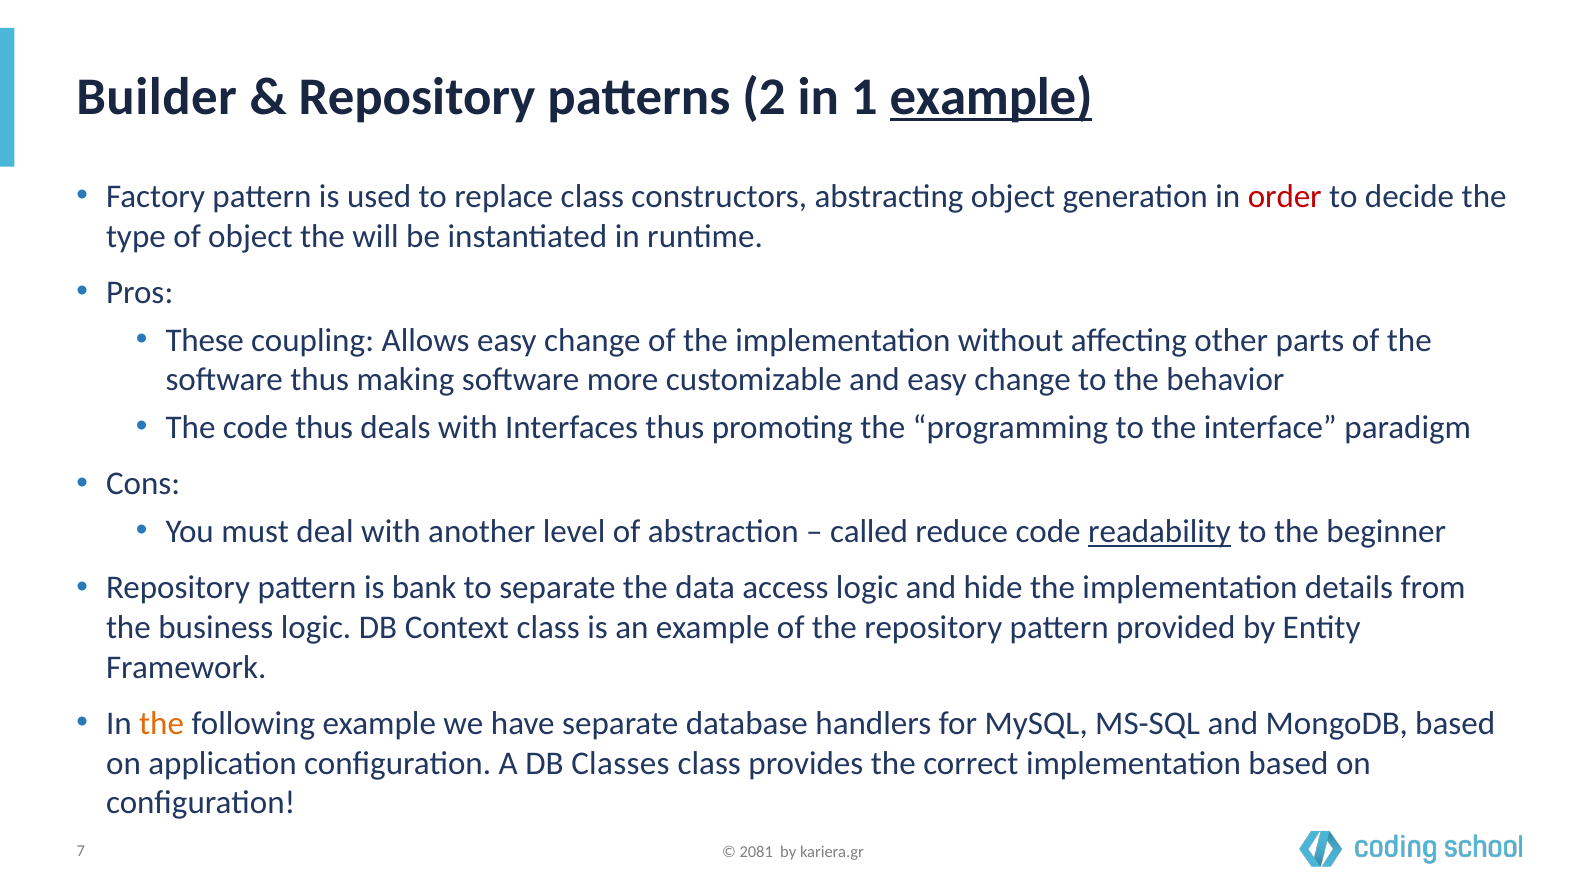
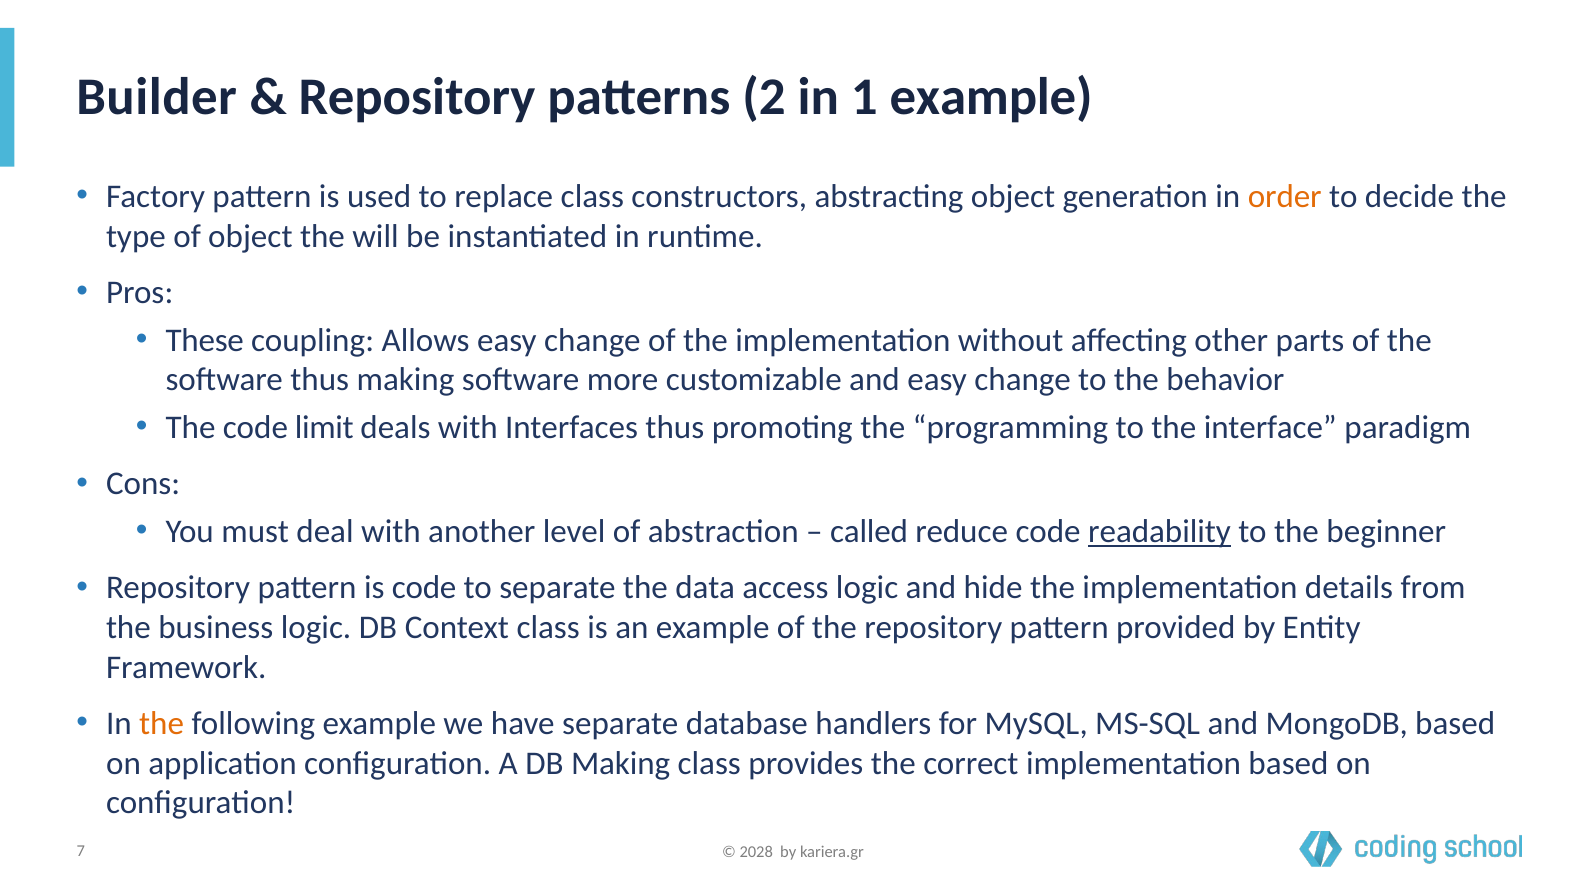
example at (991, 97) underline: present -> none
order colour: red -> orange
code thus: thus -> limit
is bank: bank -> code
DB Classes: Classes -> Making
2081: 2081 -> 2028
